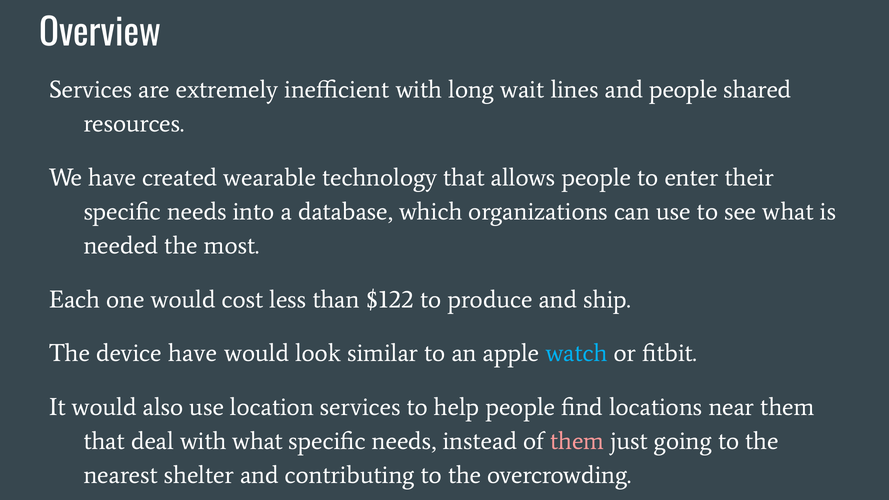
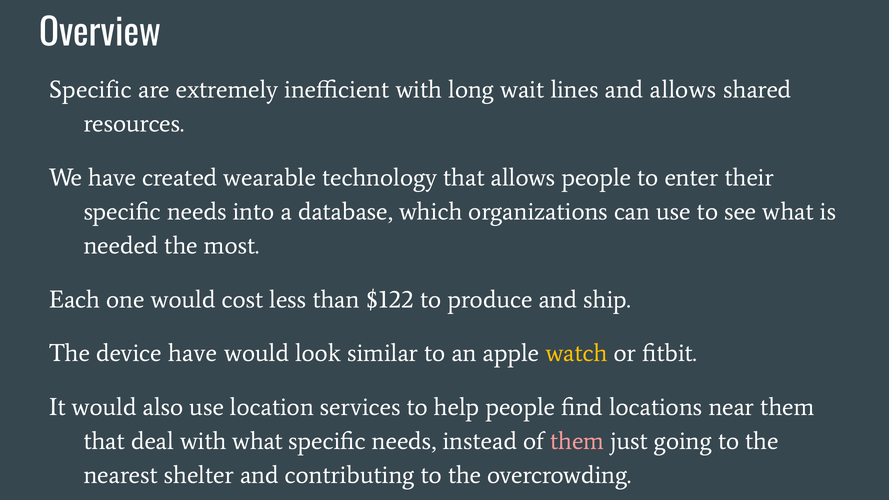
Services at (91, 89): Services -> Specific
and people: people -> allows
watch colour: light blue -> yellow
